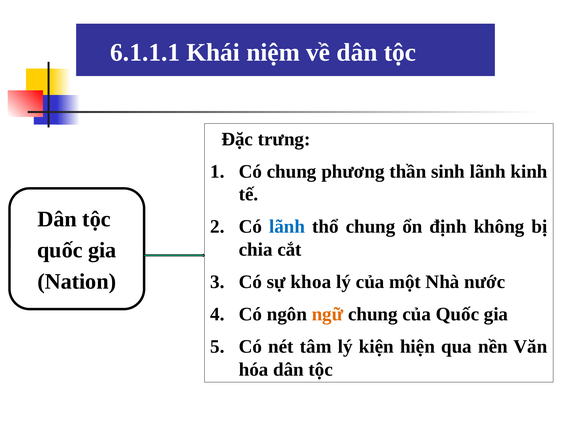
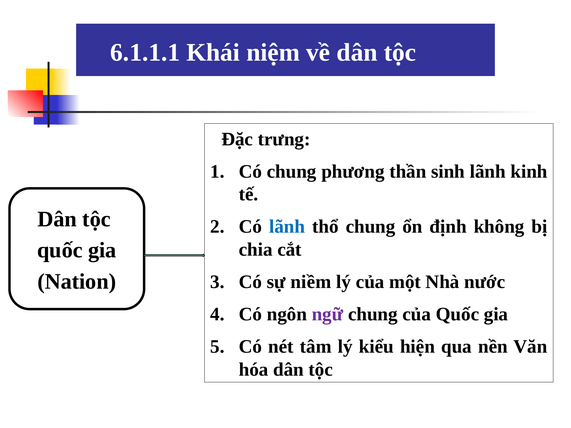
khoa: khoa -> niềm
ngữ colour: orange -> purple
kiện: kiện -> kiểu
